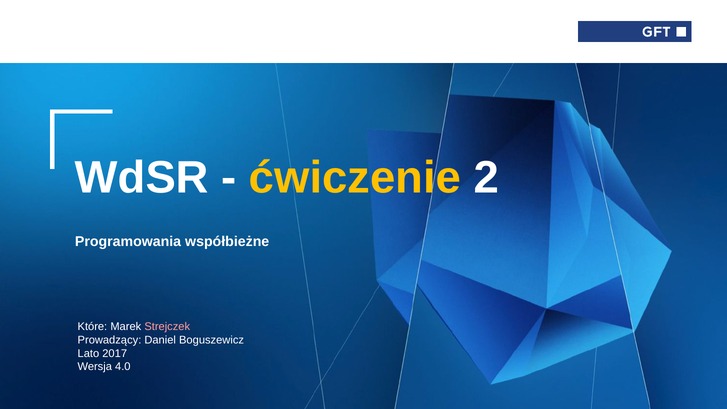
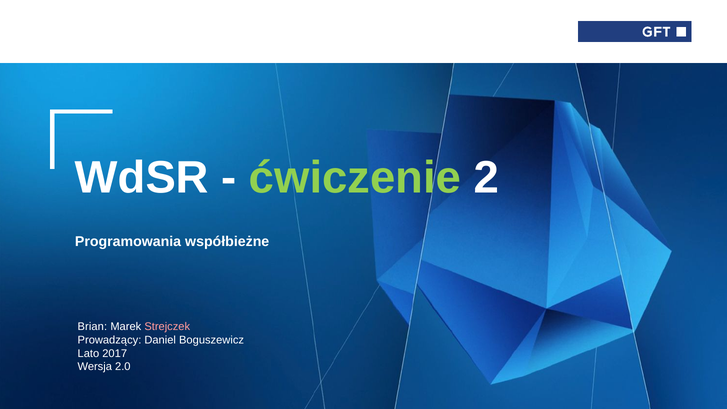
ćwiczenie colour: yellow -> light green
Które: Które -> Brian
4.0: 4.0 -> 2.0
